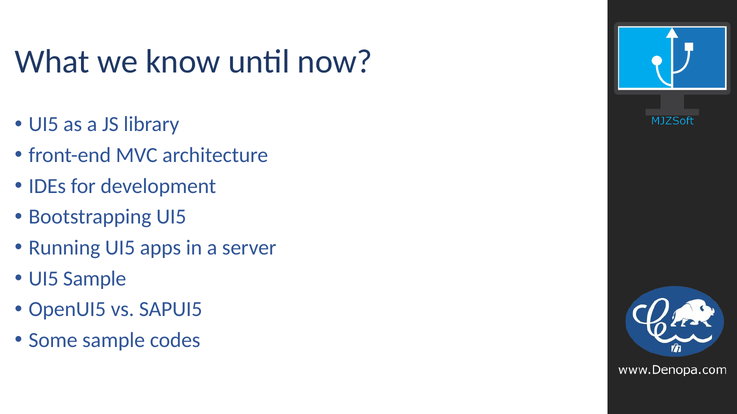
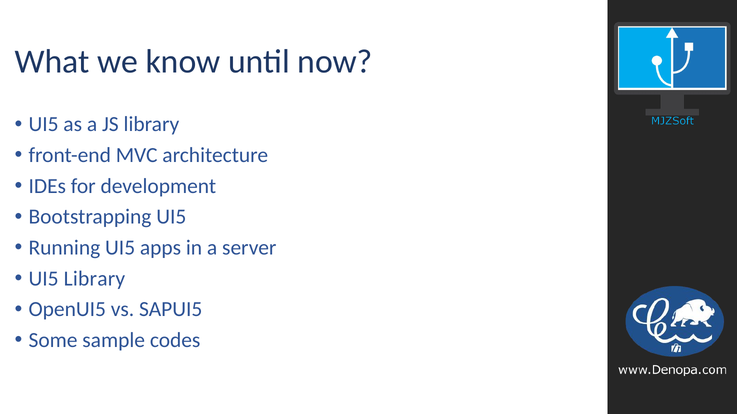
UI5 Sample: Sample -> Library
